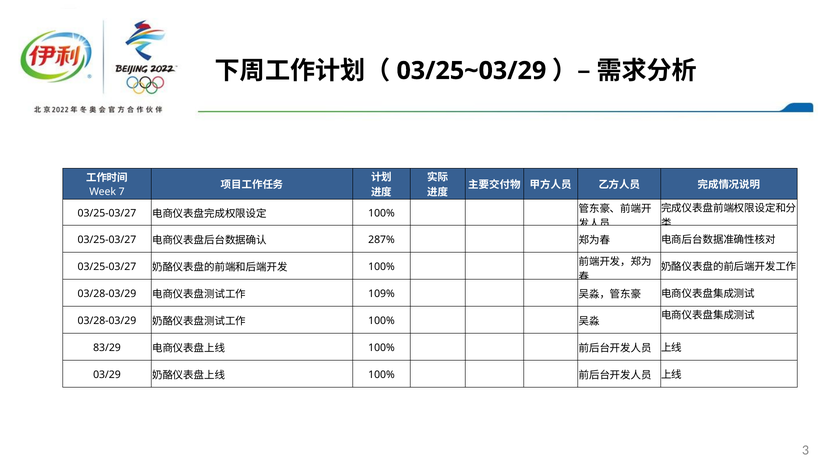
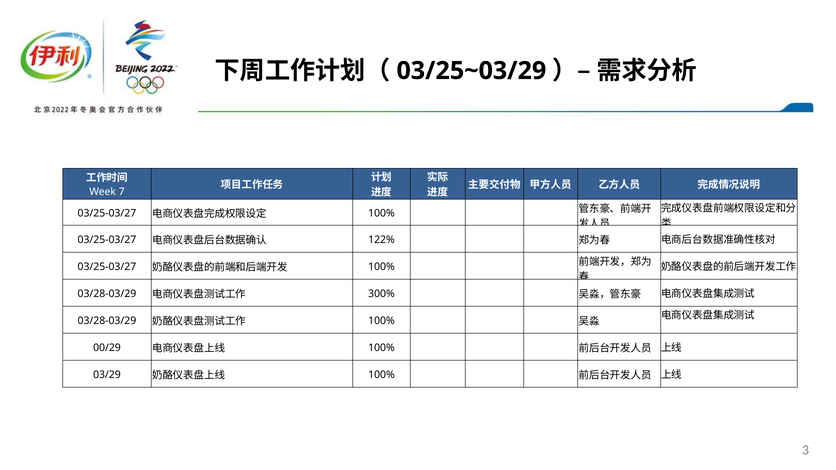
287%: 287% -> 122%
109%: 109% -> 300%
83/29: 83/29 -> 00/29
